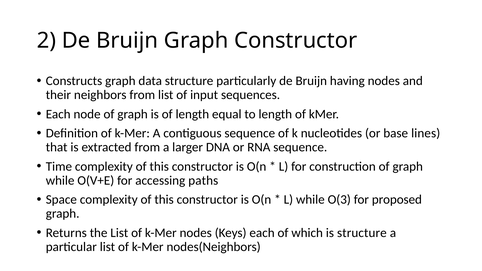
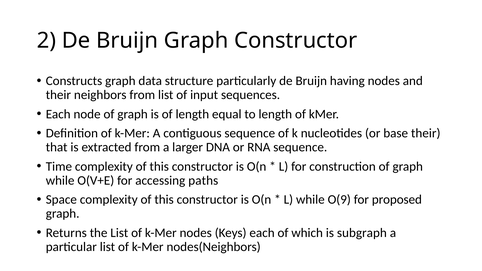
base lines: lines -> their
O(3: O(3 -> O(9
is structure: structure -> subgraph
